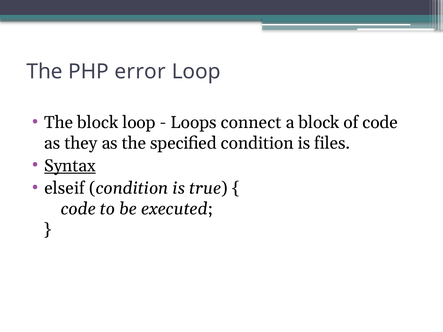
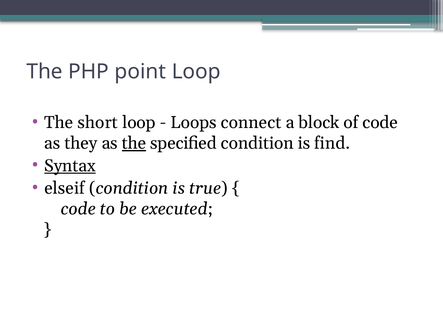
error: error -> point
The block: block -> short
the at (134, 143) underline: none -> present
files: files -> find
